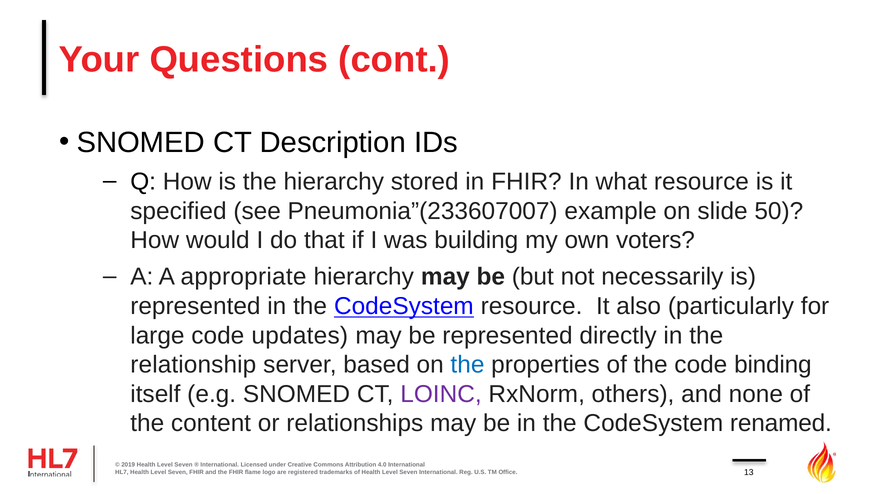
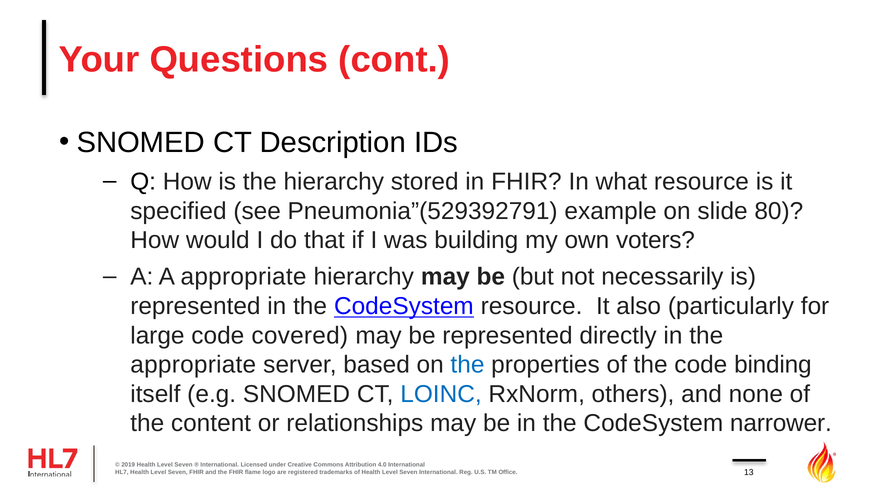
Pneumonia”(233607007: Pneumonia”(233607007 -> Pneumonia”(529392791
50: 50 -> 80
updates: updates -> covered
relationship at (193, 365): relationship -> appropriate
LOINC colour: purple -> blue
renamed: renamed -> narrower
